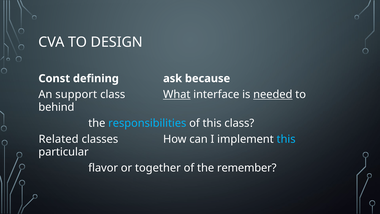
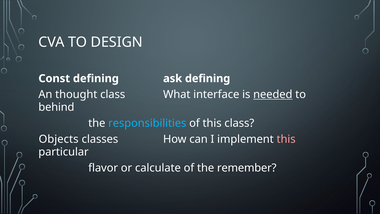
ask because: because -> defining
support: support -> thought
What underline: present -> none
Related: Related -> Objects
this at (286, 139) colour: light blue -> pink
together: together -> calculate
